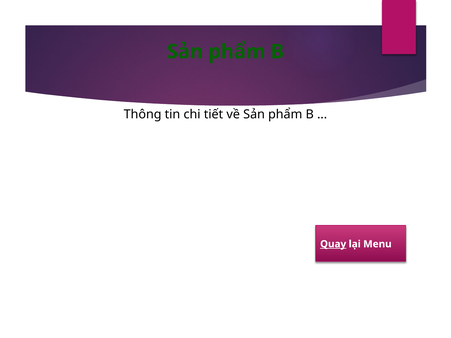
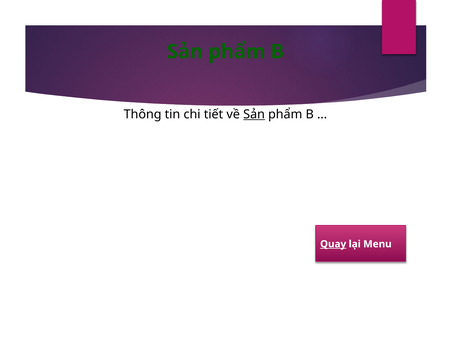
Sản at (254, 114) underline: none -> present
